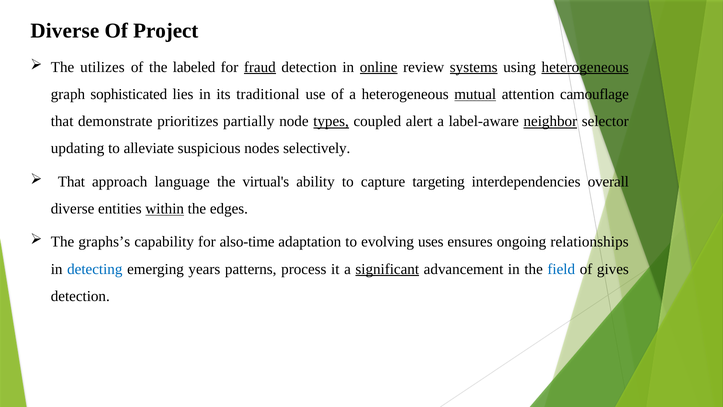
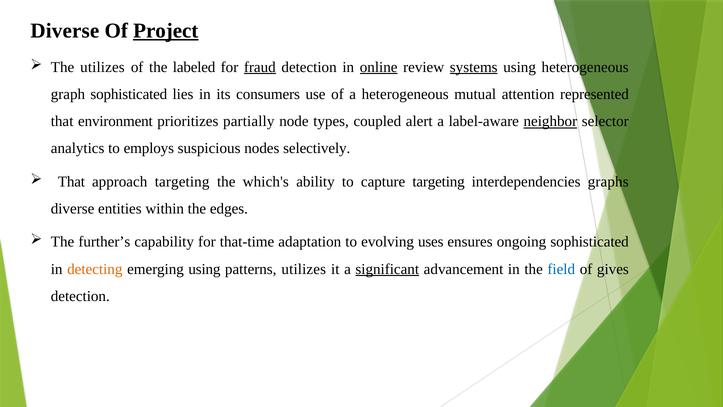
Project underline: none -> present
heterogeneous at (585, 67) underline: present -> none
traditional: traditional -> consumers
mutual underline: present -> none
camouflage: camouflage -> represented
demonstrate: demonstrate -> environment
types underline: present -> none
updating: updating -> analytics
alleviate: alleviate -> employs
approach language: language -> targeting
virtual's: virtual's -> which's
overall: overall -> graphs
within underline: present -> none
graphs’s: graphs’s -> further’s
also-time: also-time -> that-time
ongoing relationships: relationships -> sophisticated
detecting colour: blue -> orange
emerging years: years -> using
patterns process: process -> utilizes
